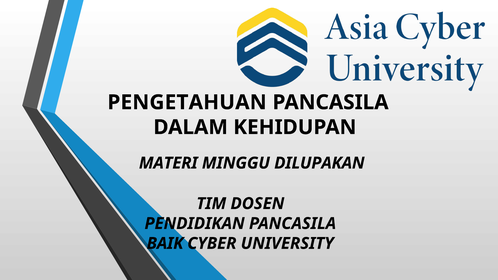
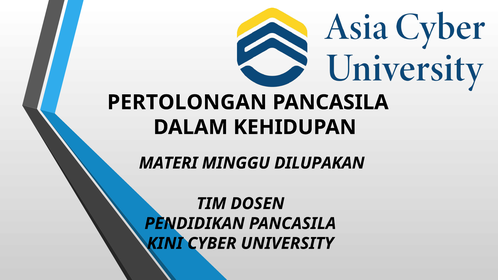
PENGETAHUAN: PENGETAHUAN -> PERTOLONGAN
BAIK: BAIK -> KINI
